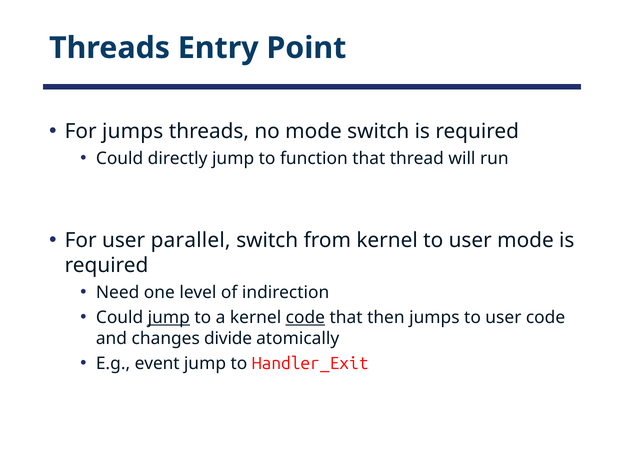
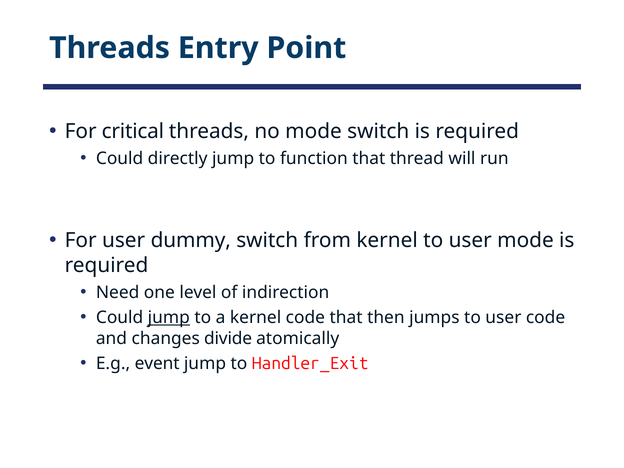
For jumps: jumps -> critical
parallel: parallel -> dummy
code at (305, 318) underline: present -> none
